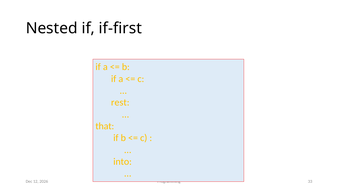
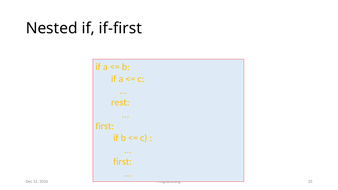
that at (105, 126): that -> first
into at (123, 162): into -> first
